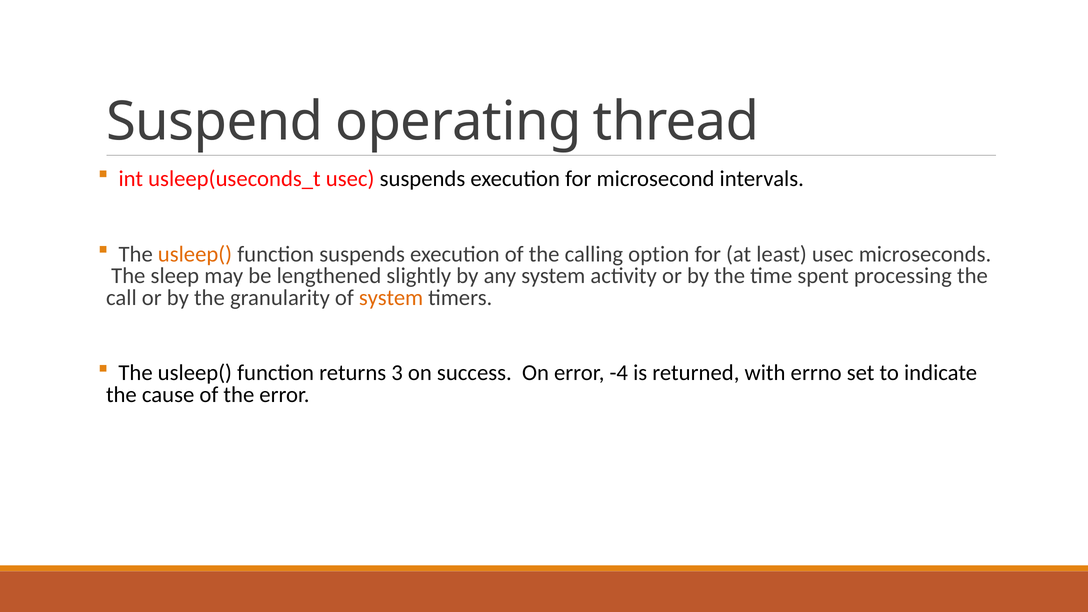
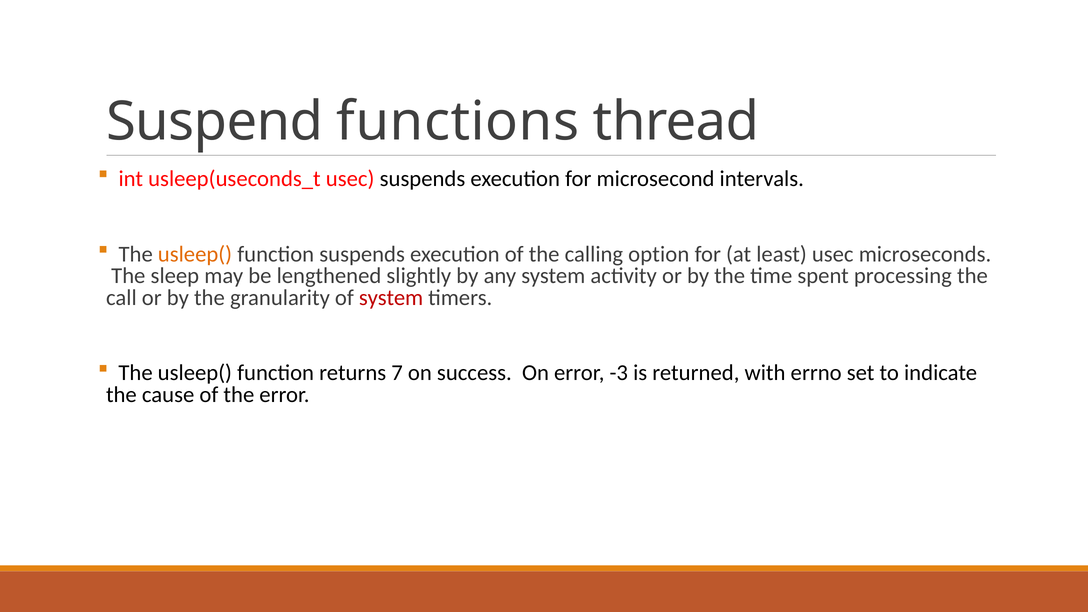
operating: operating -> functions
system at (391, 298) colour: orange -> red
3: 3 -> 7
-4: -4 -> -3
